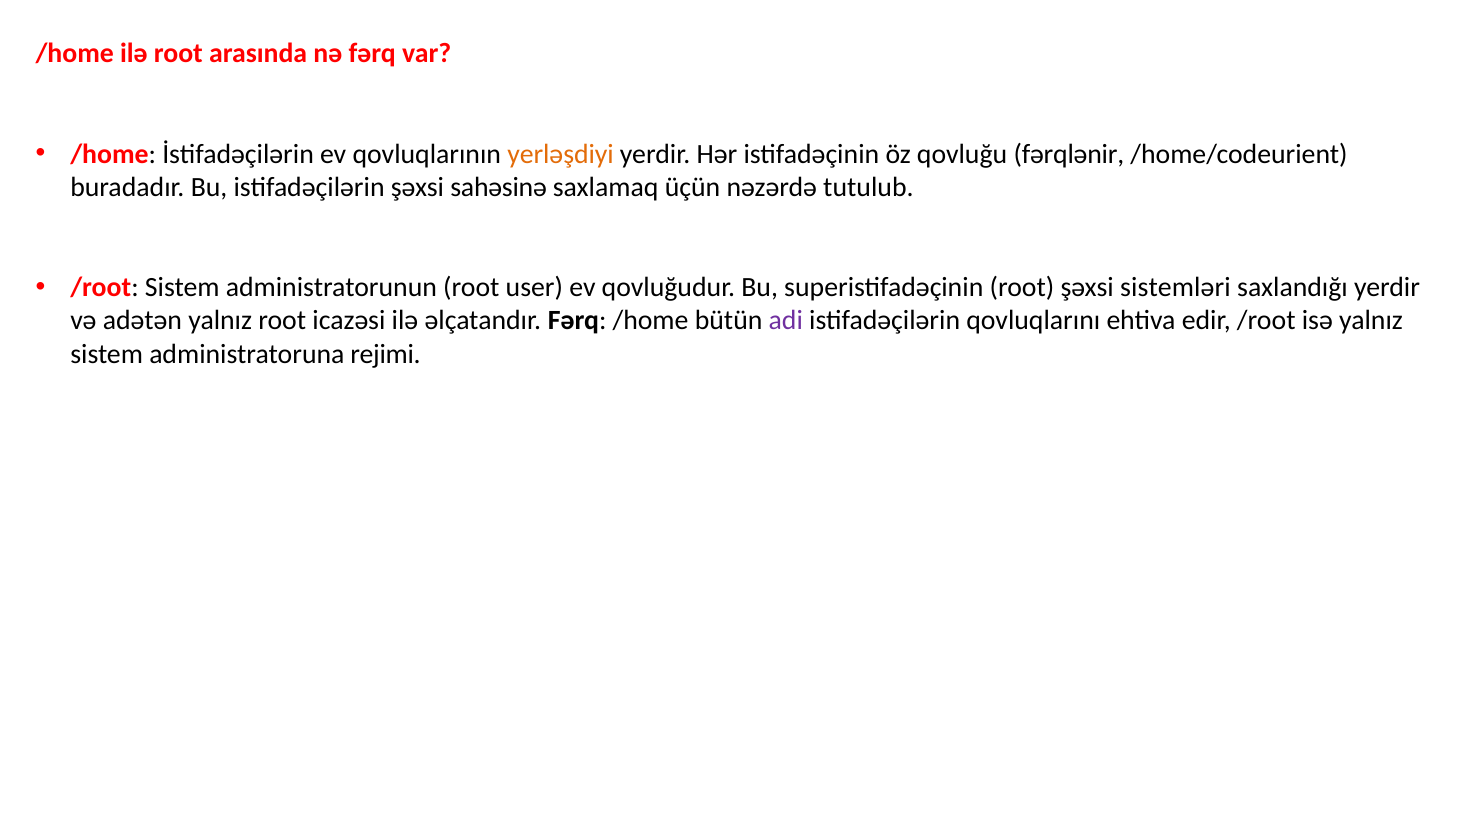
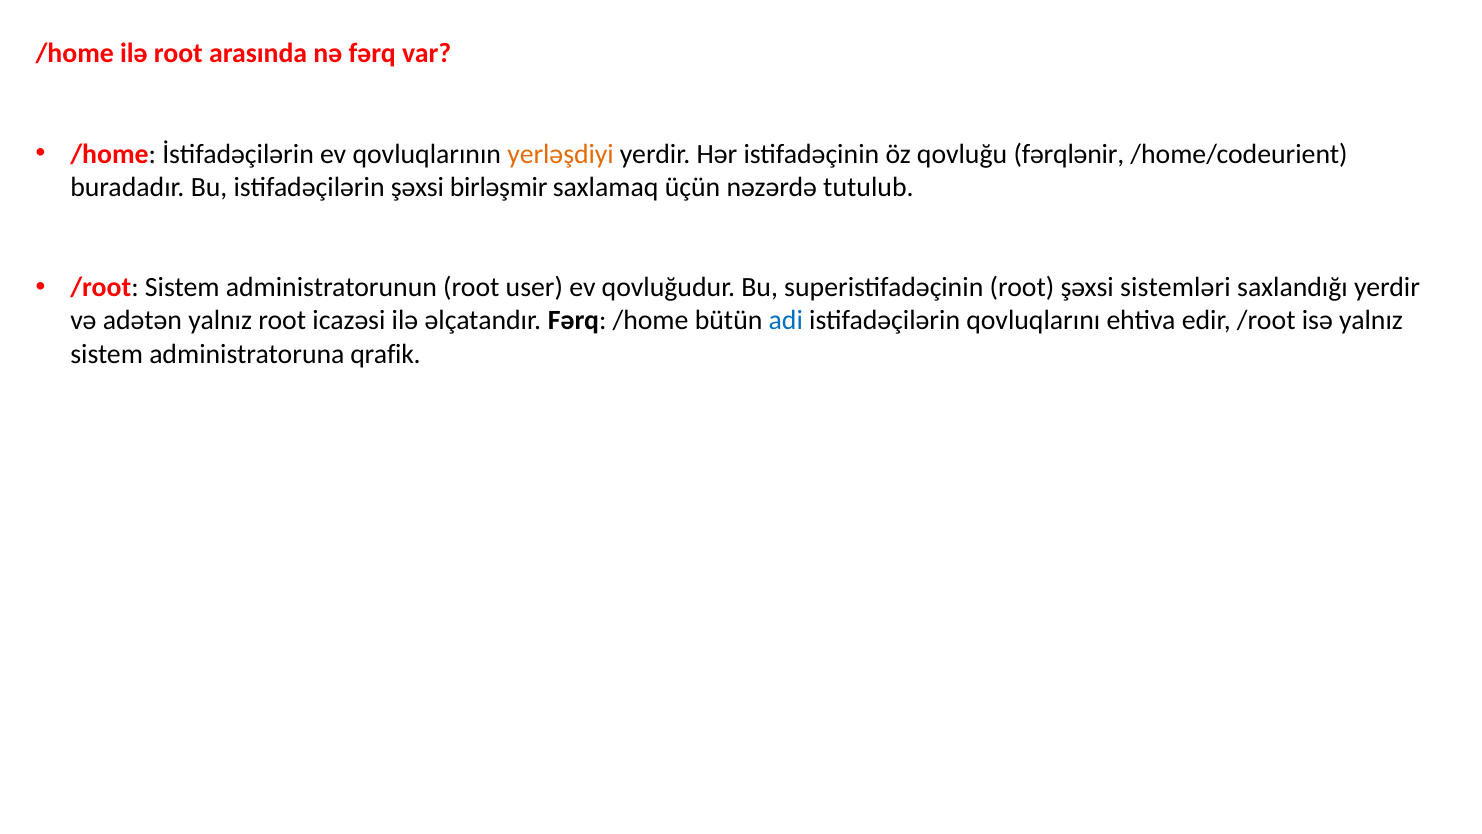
sahəsinə: sahəsinə -> birləşmir
adi colour: purple -> blue
rejimi: rejimi -> qrafik
